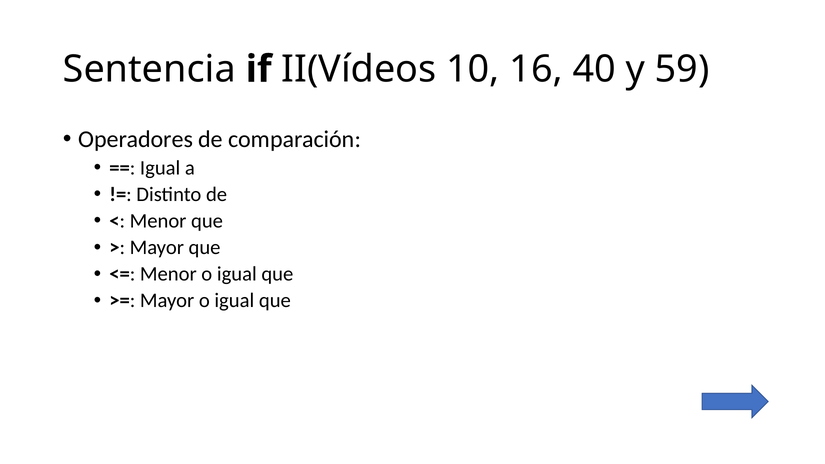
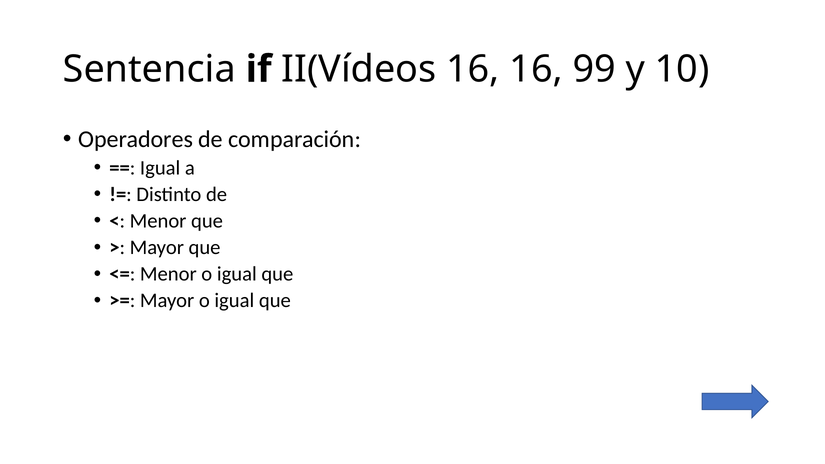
II(Vídeos 10: 10 -> 16
40: 40 -> 99
59: 59 -> 10
